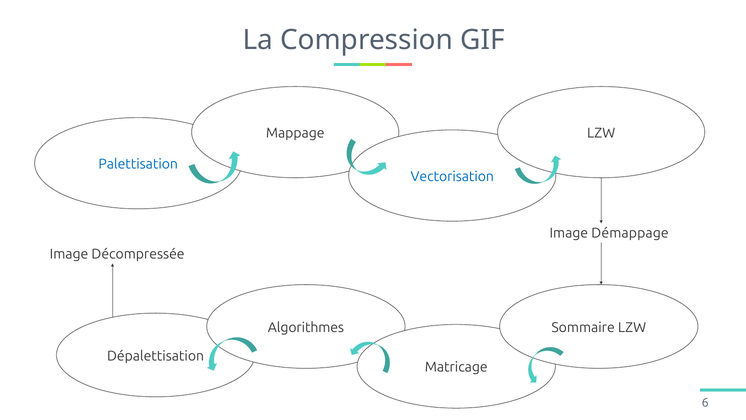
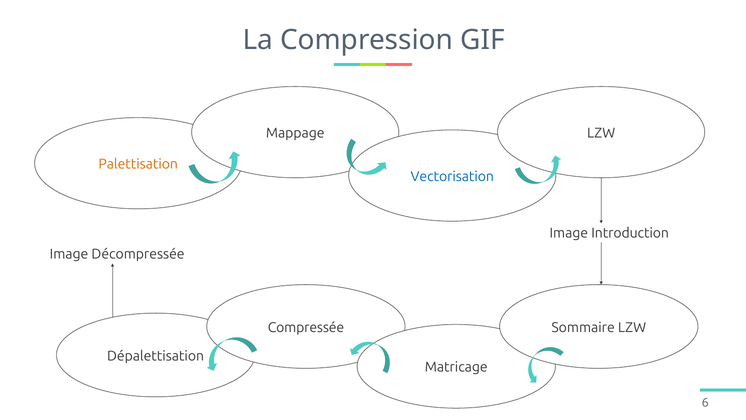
Palettisation colour: blue -> orange
Démappage: Démappage -> Introduction
Algorithmes: Algorithmes -> Compressée
